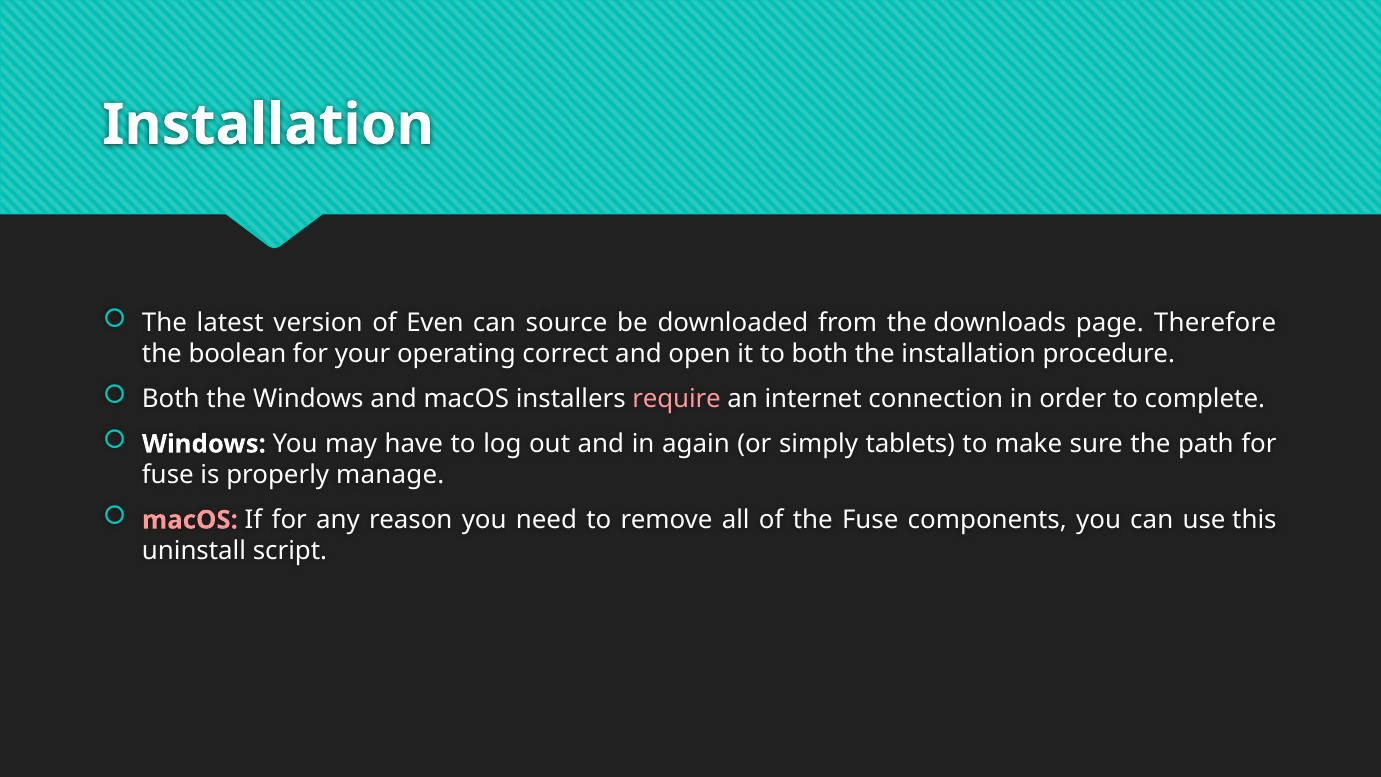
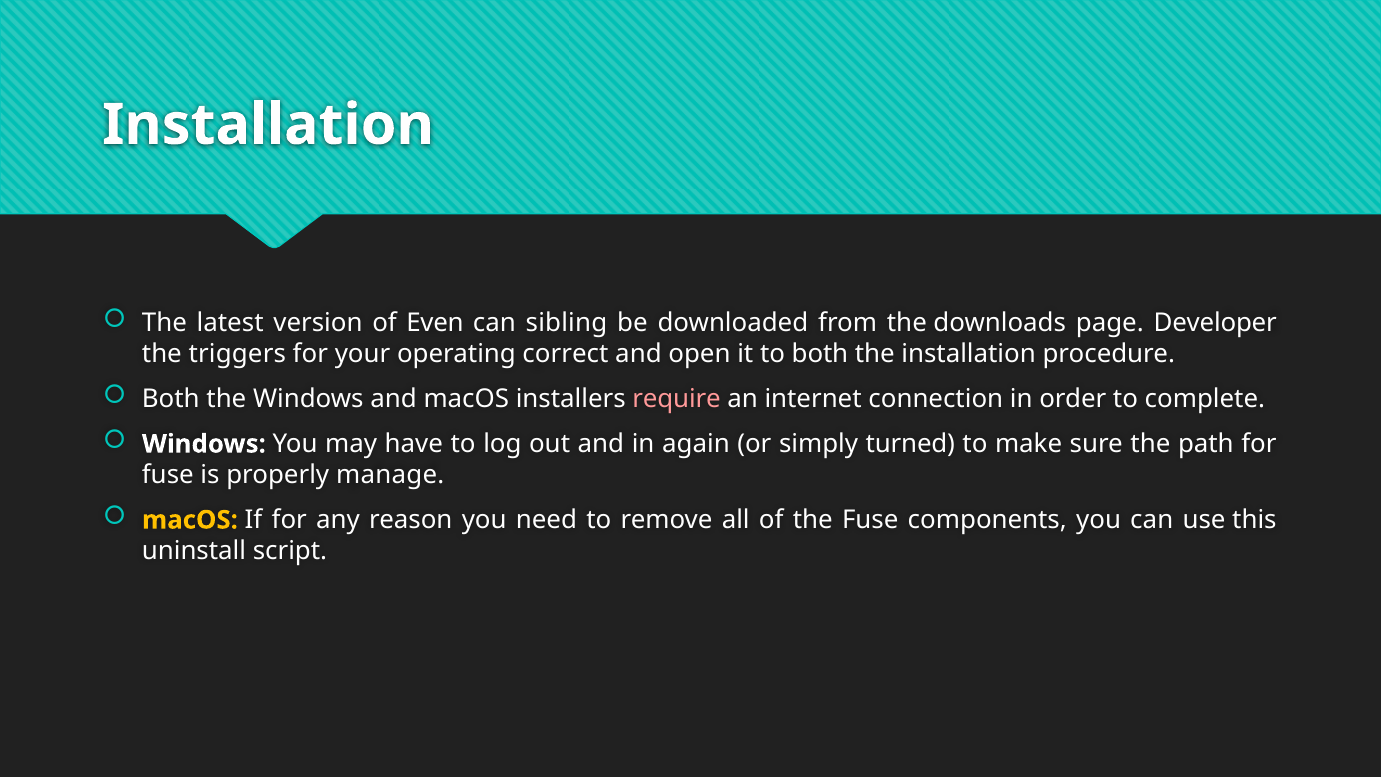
source: source -> sibling
Therefore: Therefore -> Developer
boolean: boolean -> triggers
tablets: tablets -> turned
macOS at (190, 520) colour: pink -> yellow
